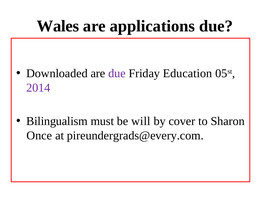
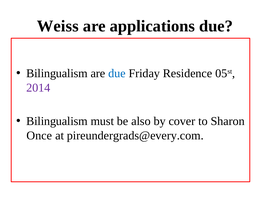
Wales: Wales -> Weiss
Downloaded at (57, 73): Downloaded -> Bilingualism
due at (117, 73) colour: purple -> blue
Education: Education -> Residence
will: will -> also
